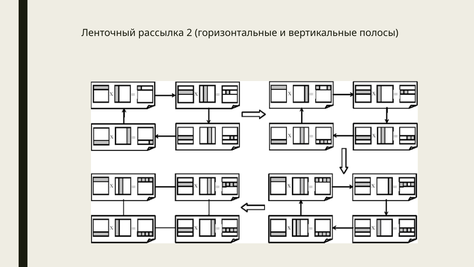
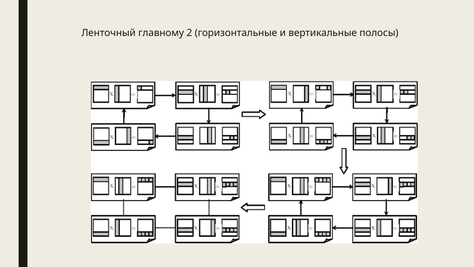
рассылка: рассылка -> главному
